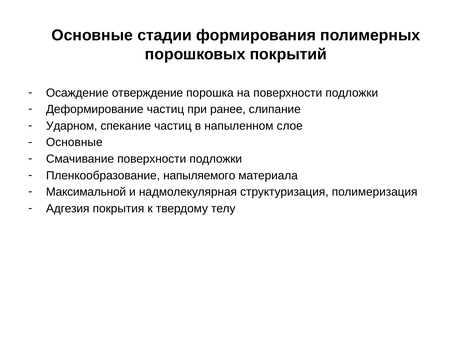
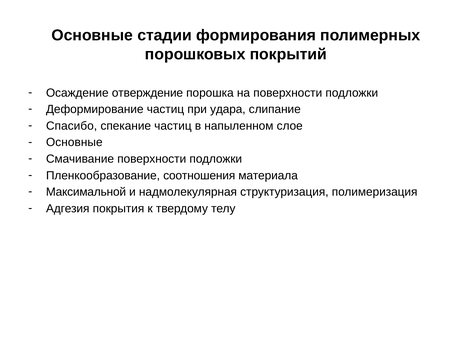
ранее: ранее -> удара
Ударном: Ударном -> Спасибо
напыляемого: напыляемого -> соотношения
